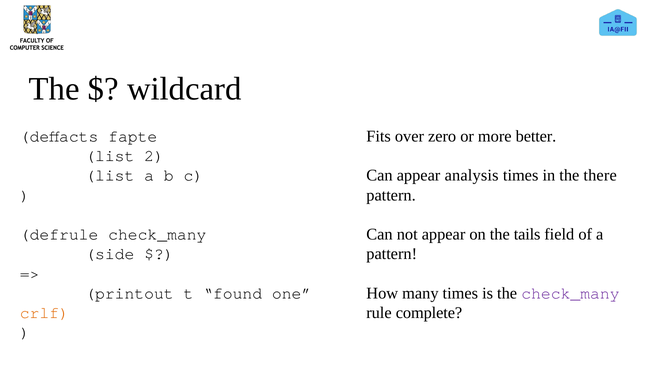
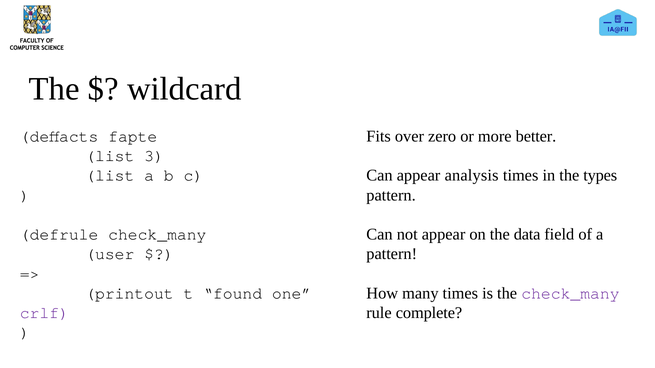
2: 2 -> 3
there: there -> types
tails: tails -> data
side: side -> user
crlf colour: orange -> purple
